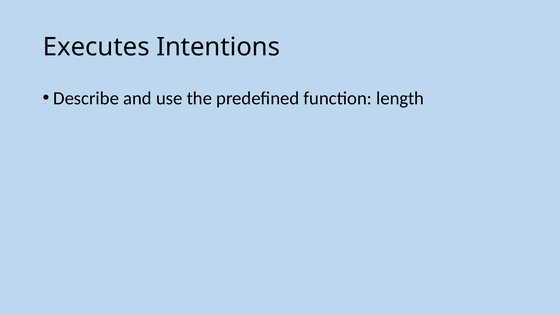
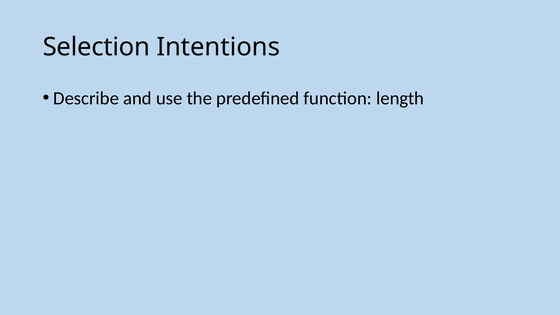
Executes: Executes -> Selection
